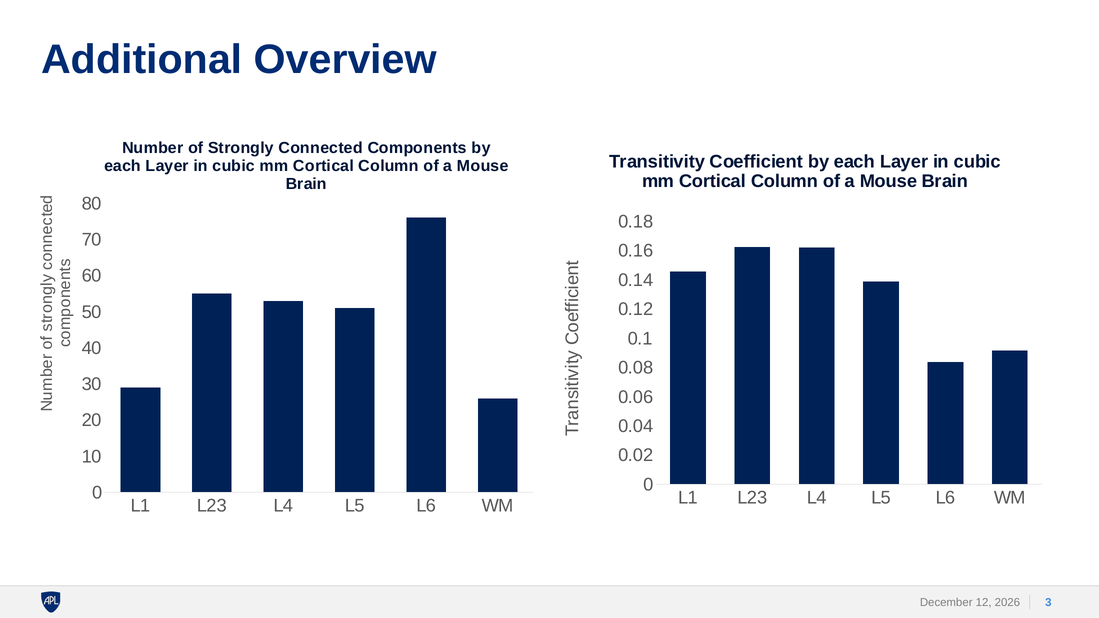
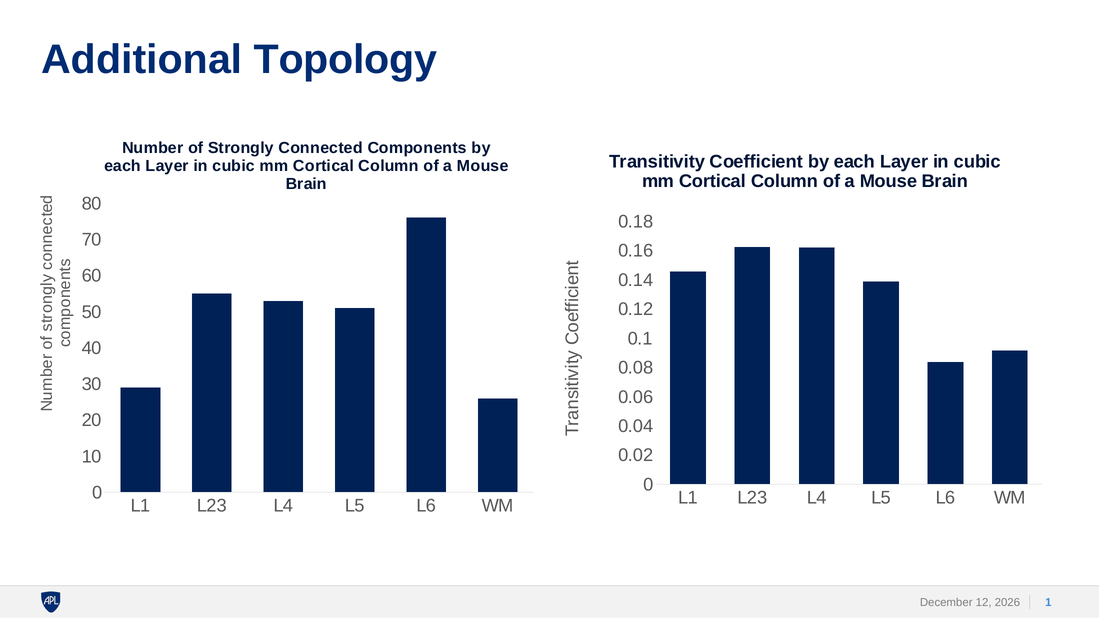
Overview: Overview -> Topology
3: 3 -> 1
